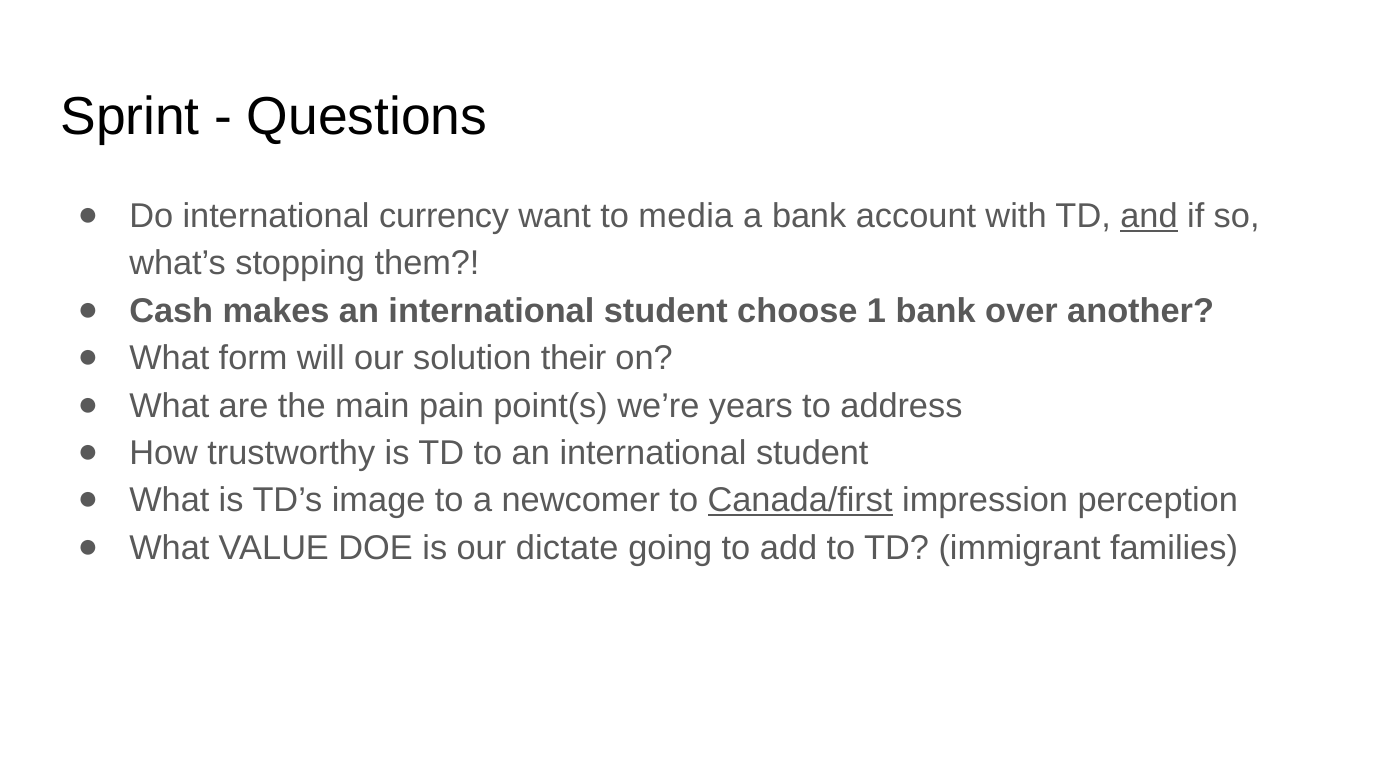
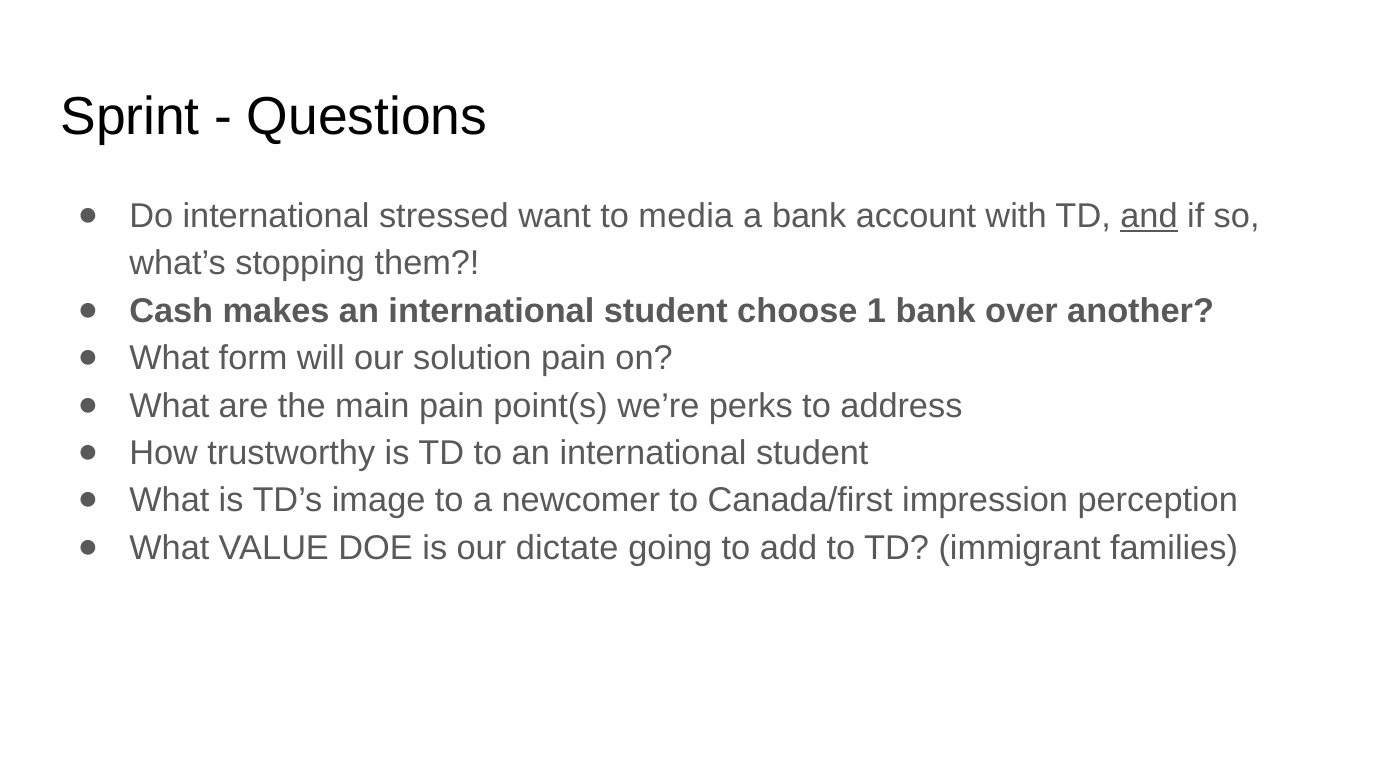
currency: currency -> stressed
solution their: their -> pain
years: years -> perks
Canada/first underline: present -> none
